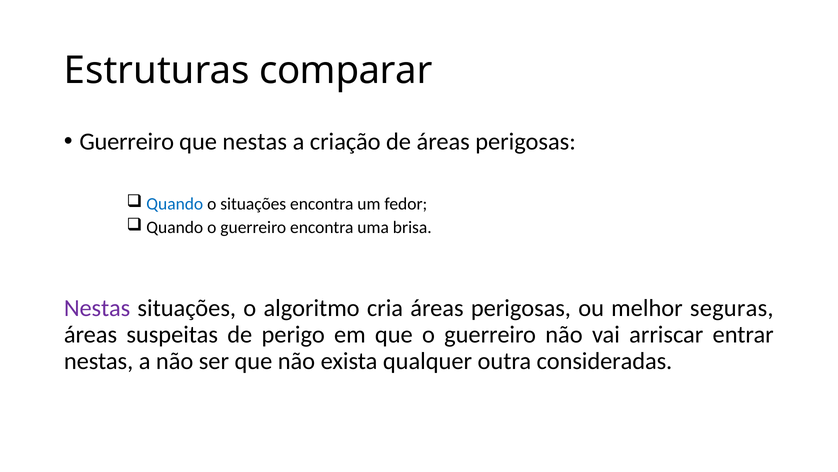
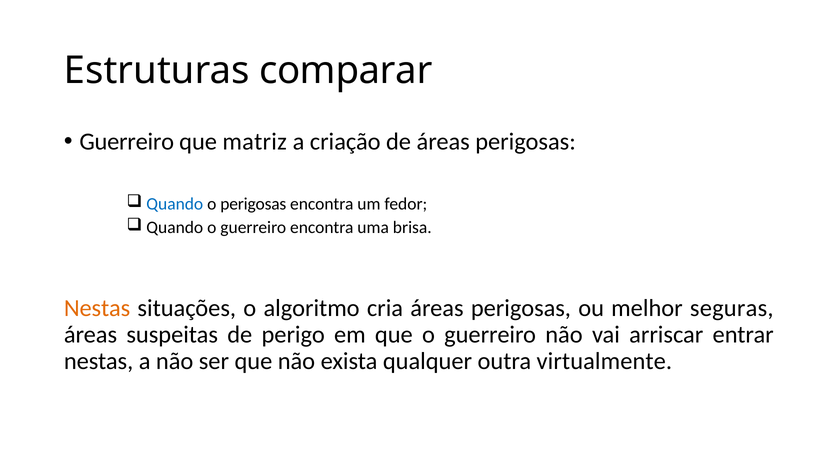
que nestas: nestas -> matriz
o situações: situações -> perigosas
Nestas at (97, 308) colour: purple -> orange
consideradas: consideradas -> virtualmente
